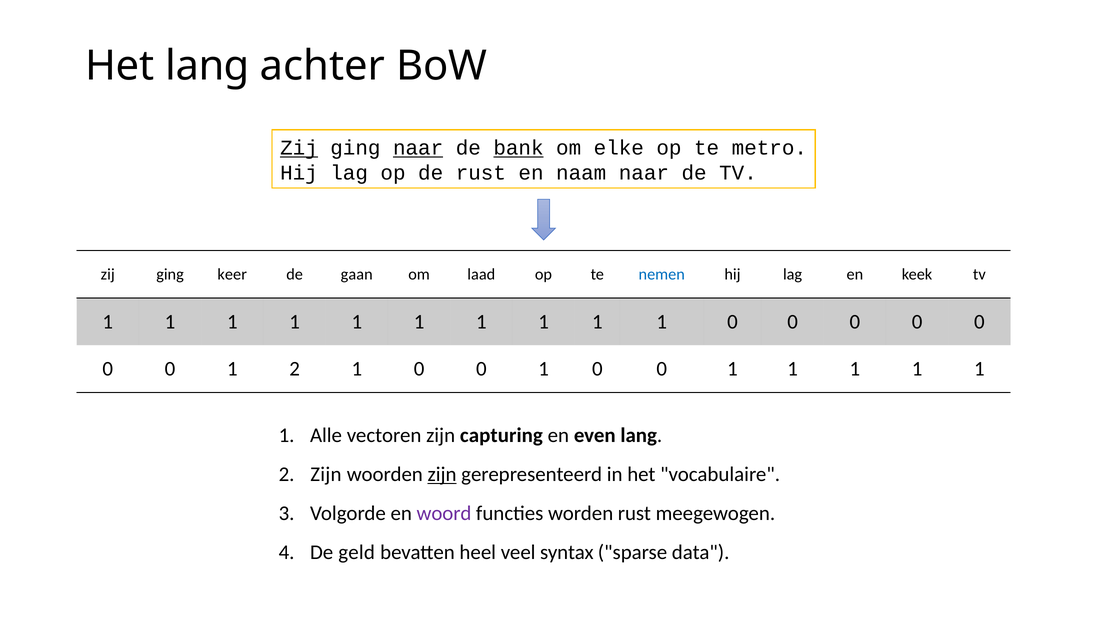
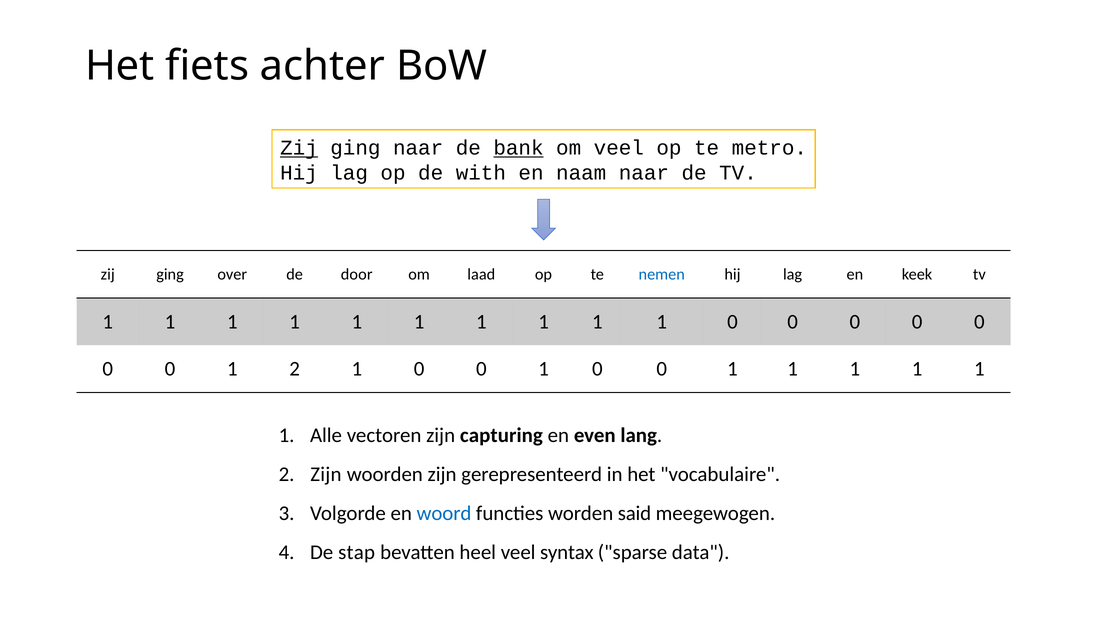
Het lang: lang -> fiets
naar at (418, 148) underline: present -> none
om elke: elke -> veel
de rust: rust -> with
keer: keer -> over
gaan: gaan -> door
zijn at (442, 475) underline: present -> none
woord colour: purple -> blue
worden rust: rust -> said
geld: geld -> stap
